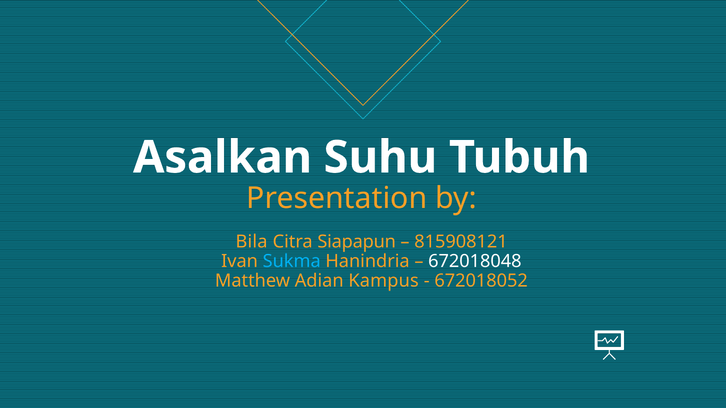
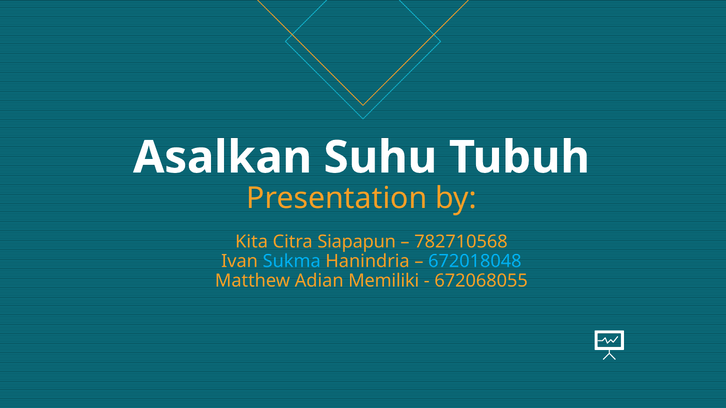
Bila: Bila -> Kita
815908121: 815908121 -> 782710568
672018048 colour: white -> light blue
Kampus: Kampus -> Memiliki
672018052: 672018052 -> 672068055
